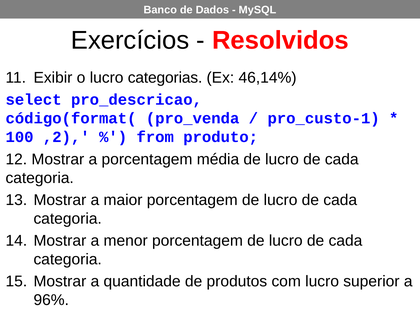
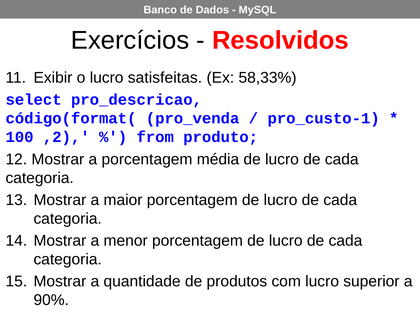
categorias: categorias -> satisfeitas
46,14%: 46,14% -> 58,33%
96%: 96% -> 90%
